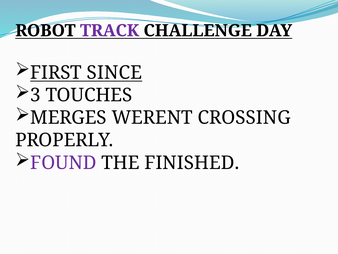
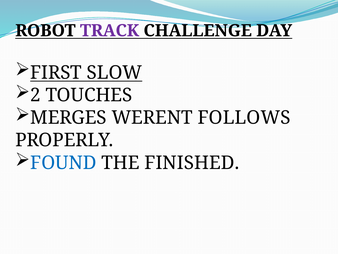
SINCE: SINCE -> SLOW
3: 3 -> 2
CROSSING: CROSSING -> FOLLOWS
FOUND colour: purple -> blue
